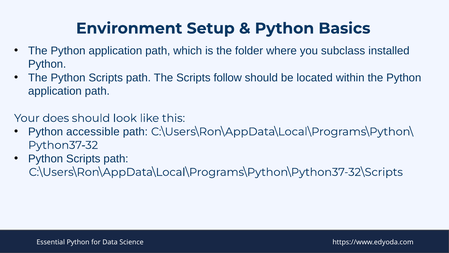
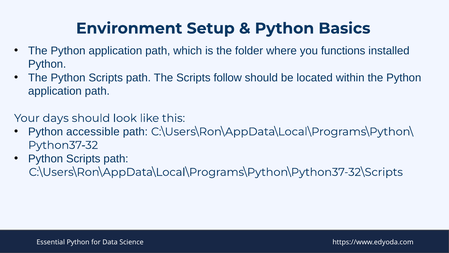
subclass: subclass -> functions
does: does -> days
